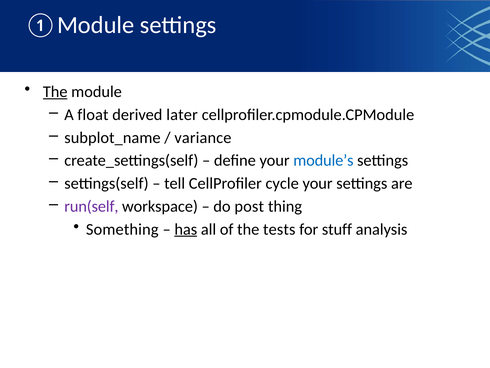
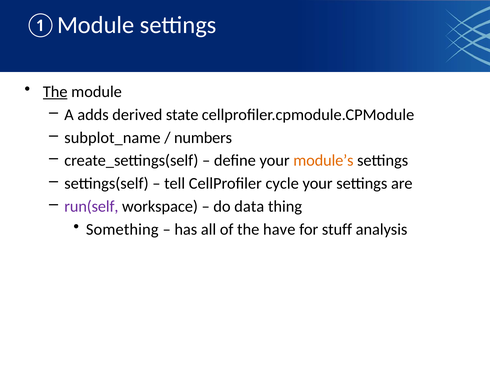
float: float -> adds
later: later -> state
variance: variance -> numbers
module’s colour: blue -> orange
post: post -> data
has underline: present -> none
tests: tests -> have
